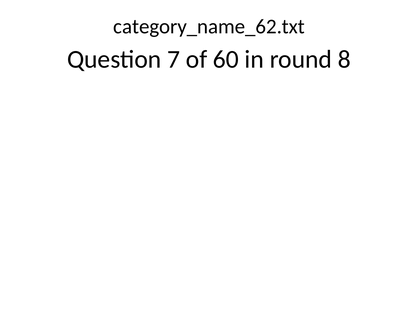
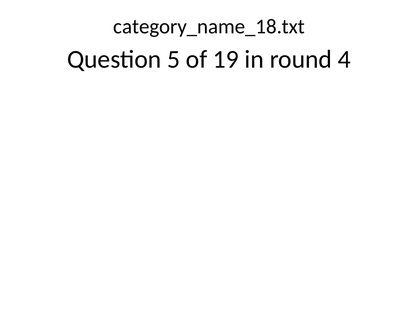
category_name_62.txt: category_name_62.txt -> category_name_18.txt
7: 7 -> 5
60: 60 -> 19
8: 8 -> 4
